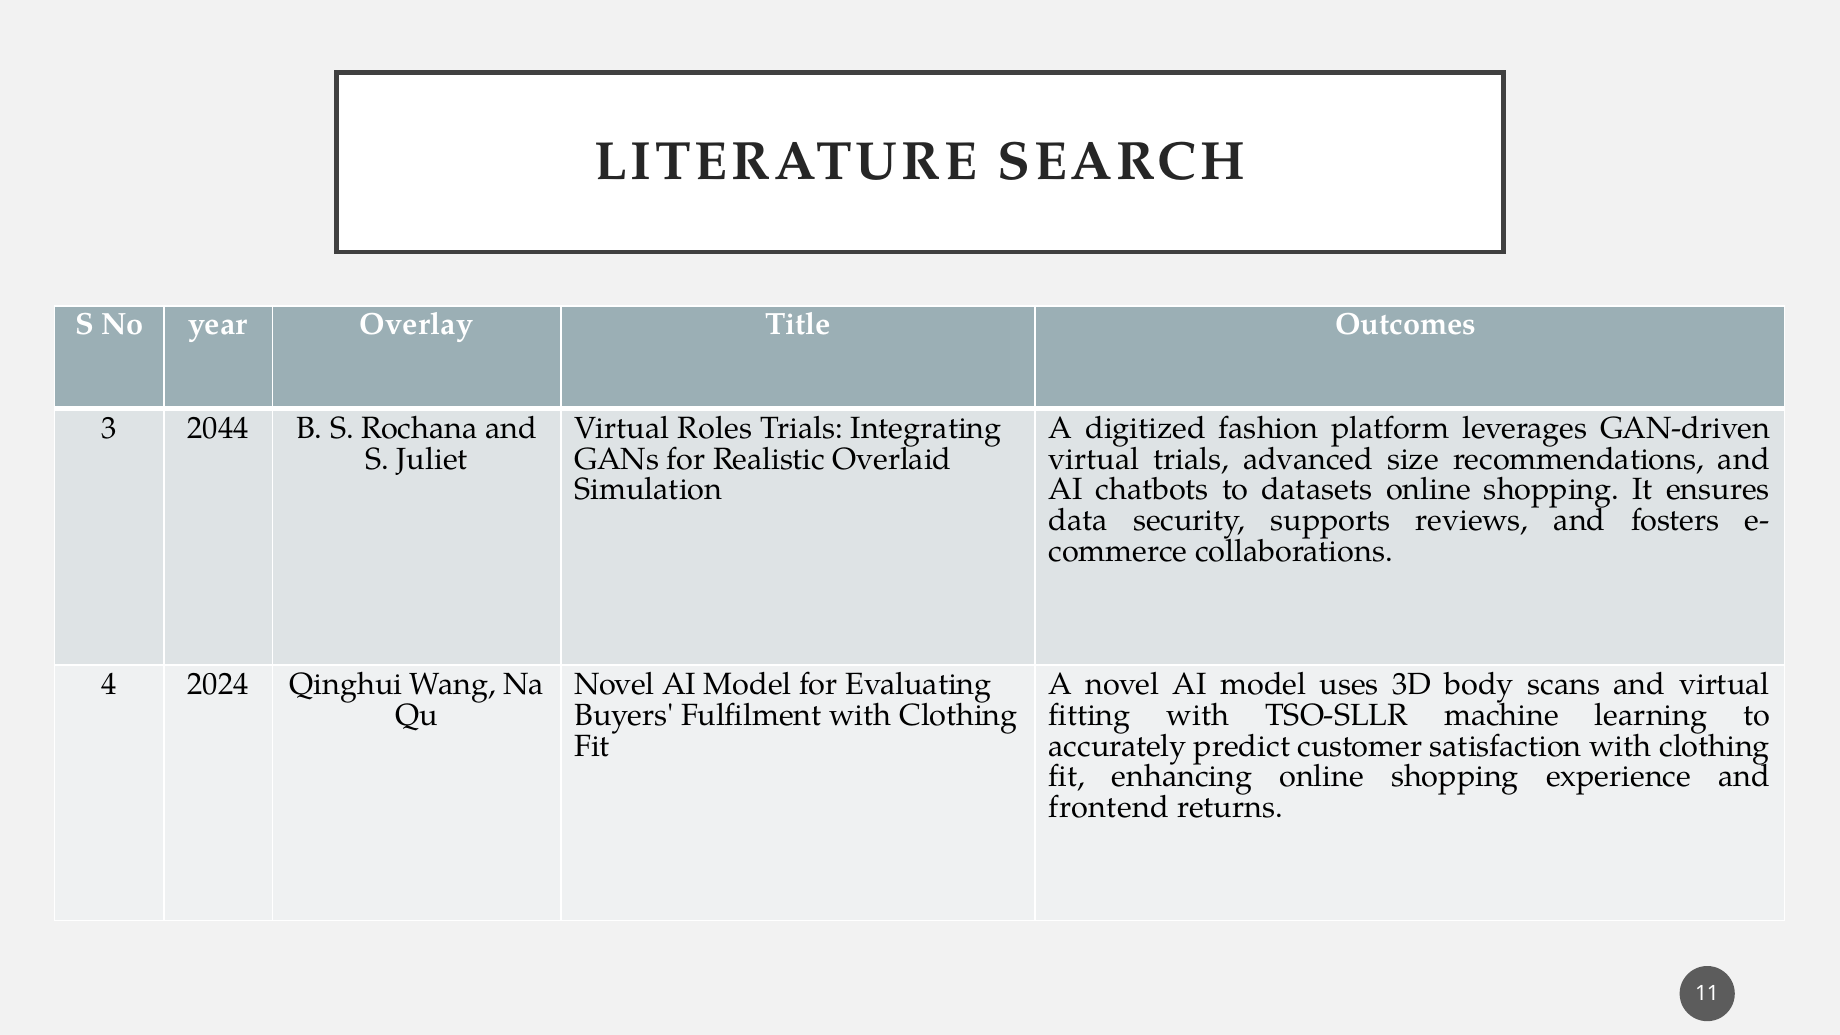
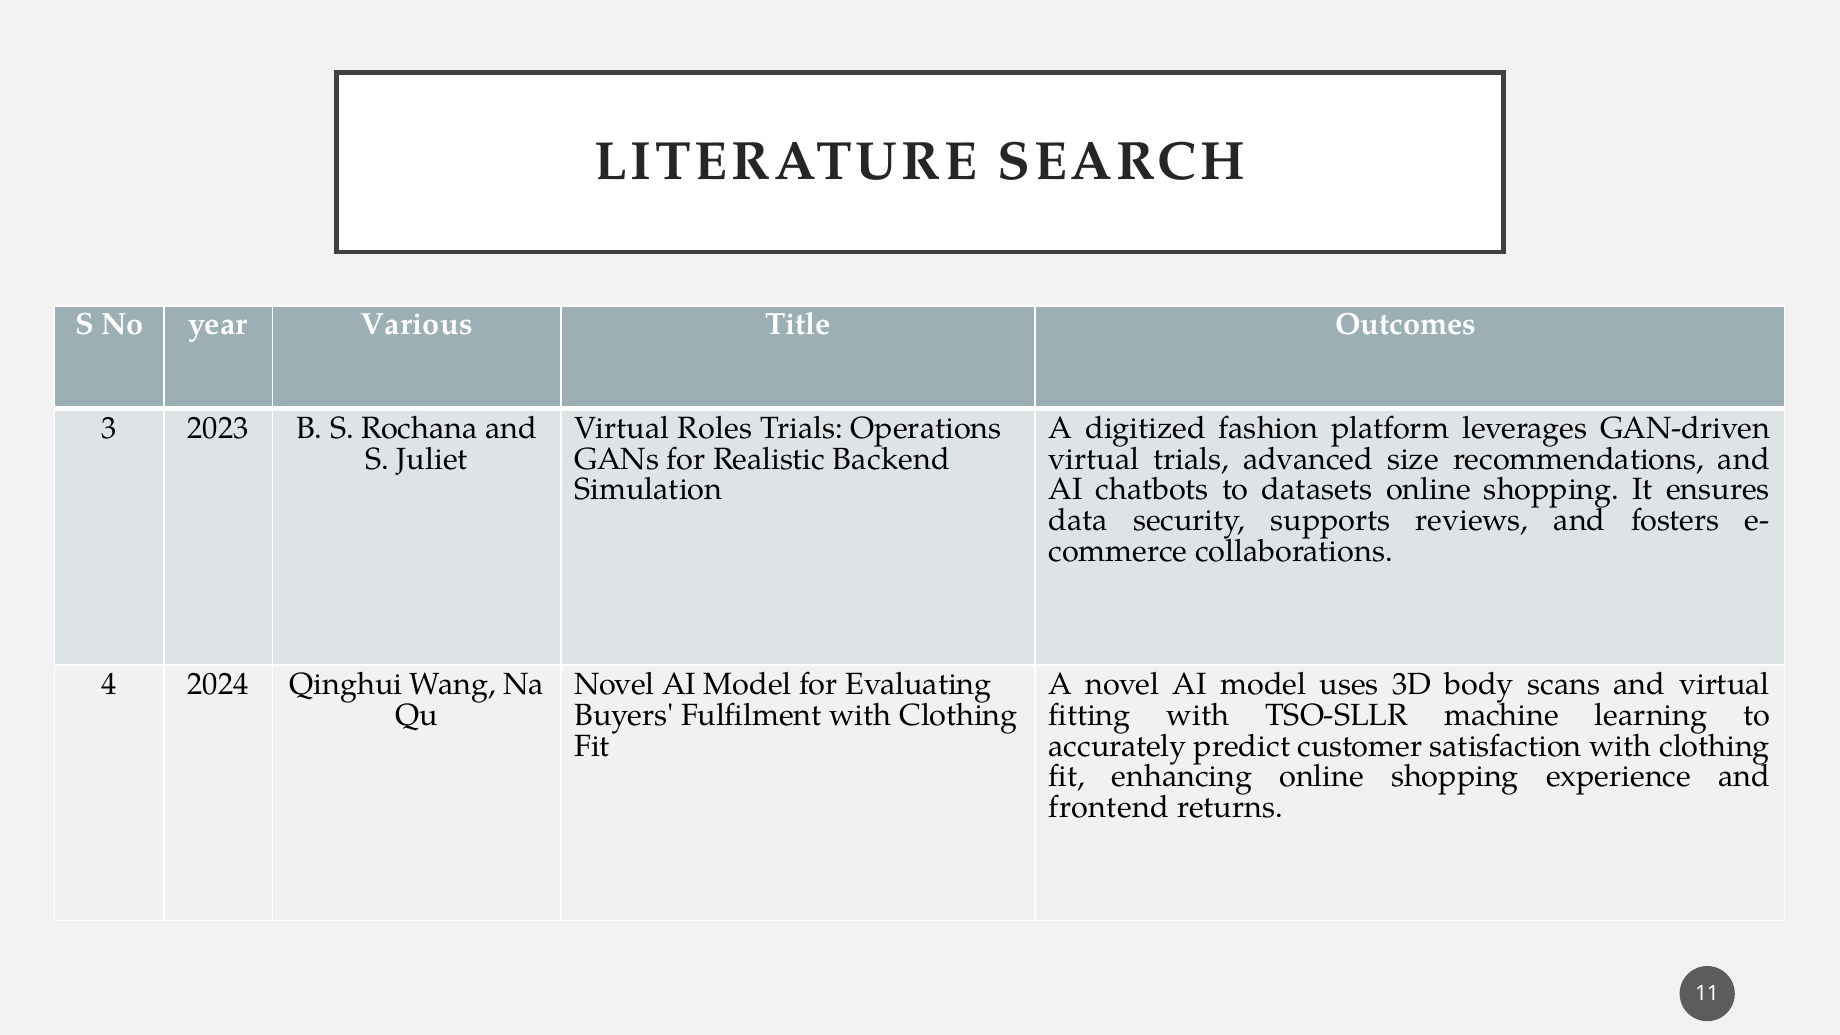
Overlay: Overlay -> Various
2044: 2044 -> 2023
Integrating: Integrating -> Operations
Overlaid: Overlaid -> Backend
